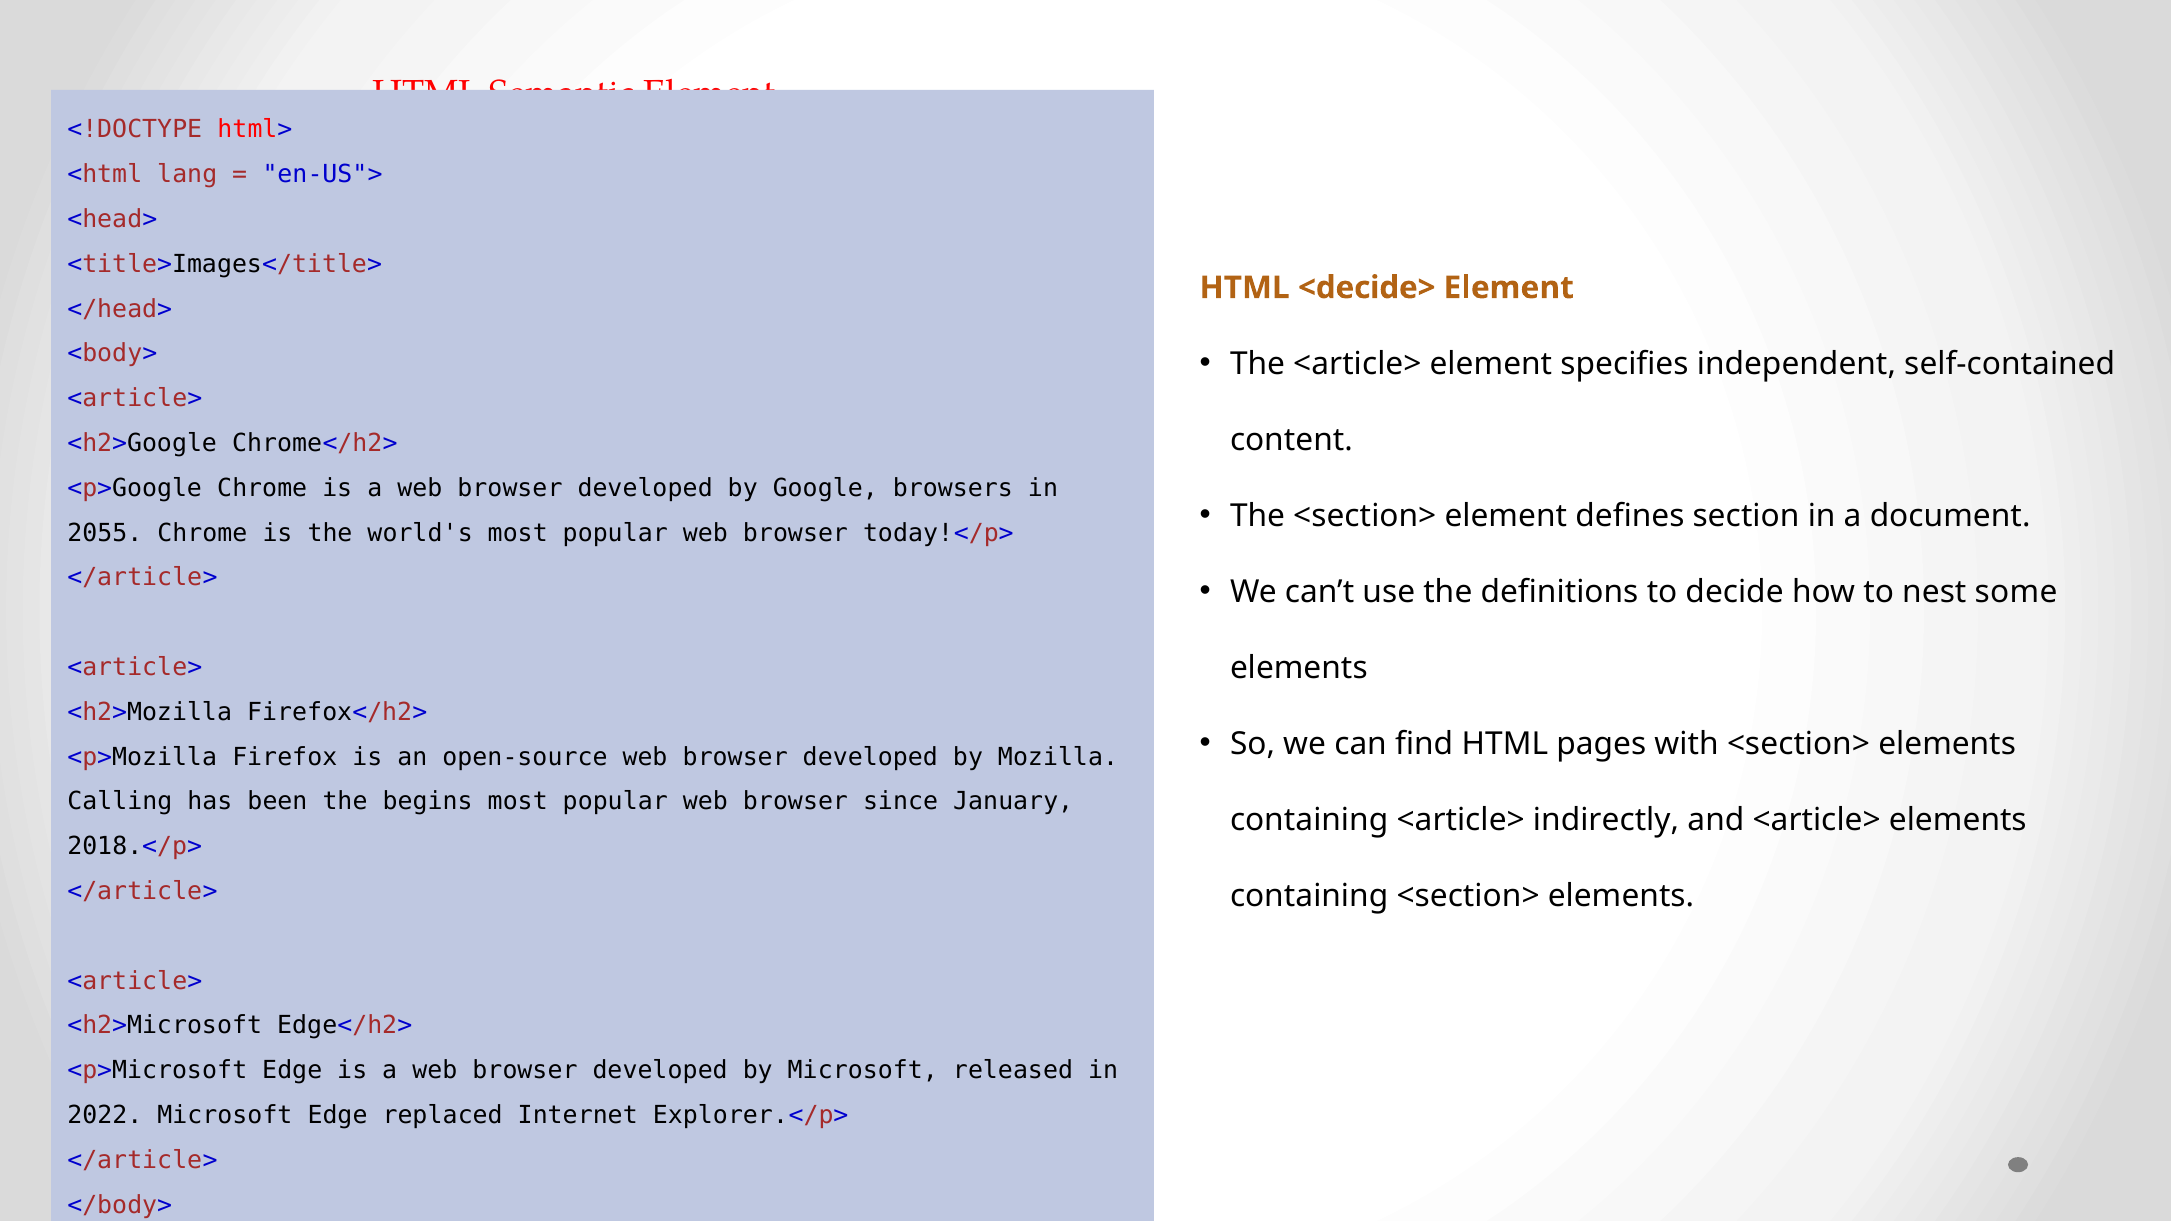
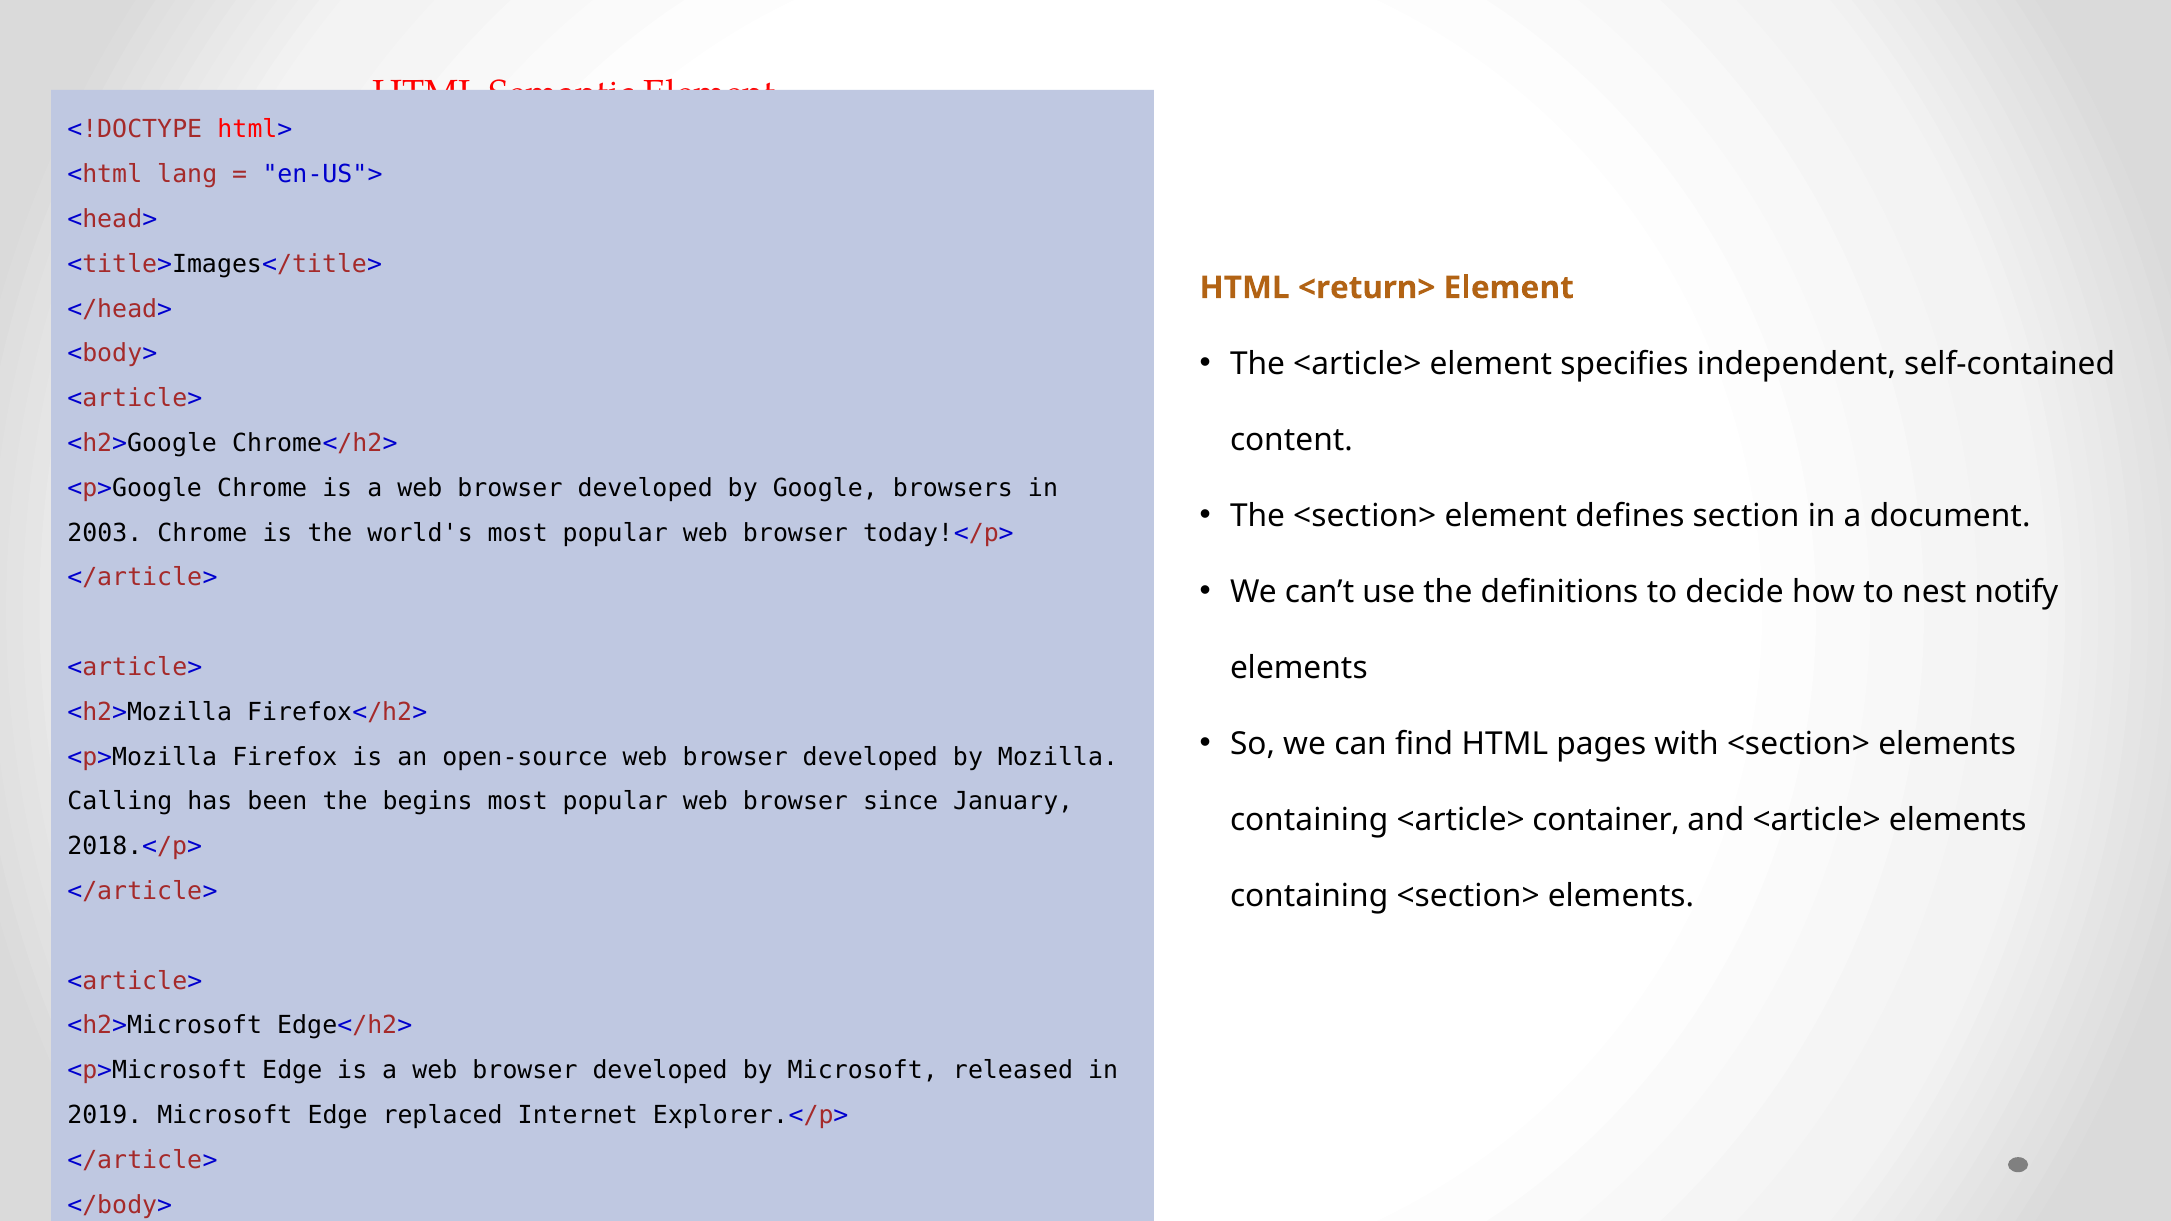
<decide>: <decide> -> <return>
2055: 2055 -> 2003
some: some -> notify
indirectly: indirectly -> container
2022: 2022 -> 2019
